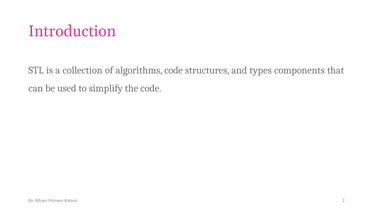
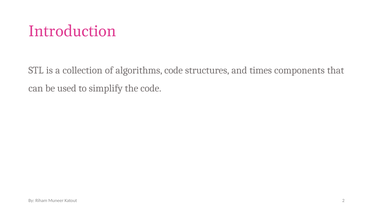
types: types -> times
